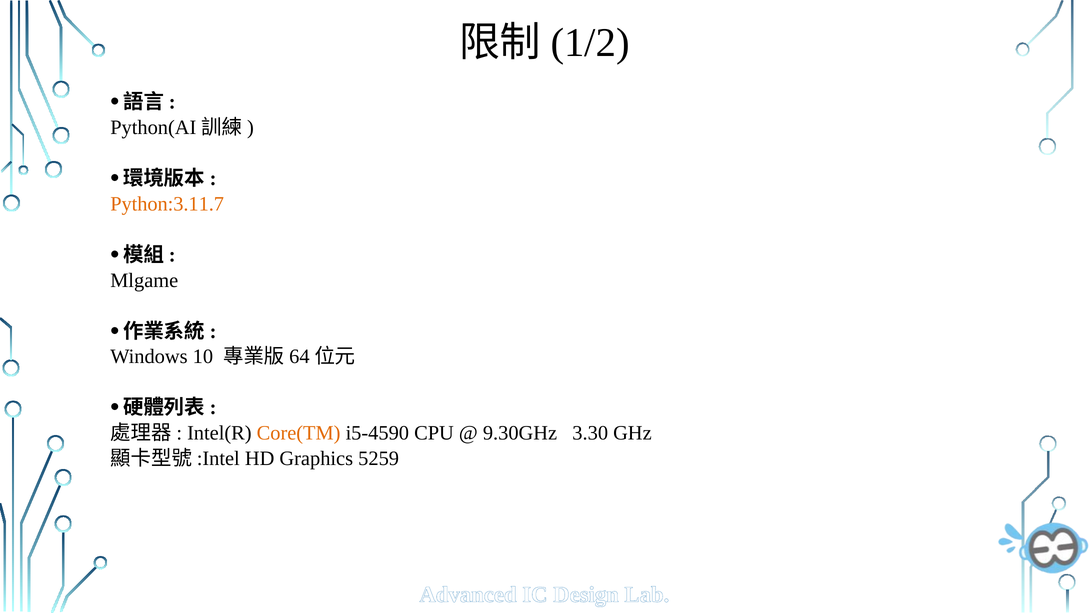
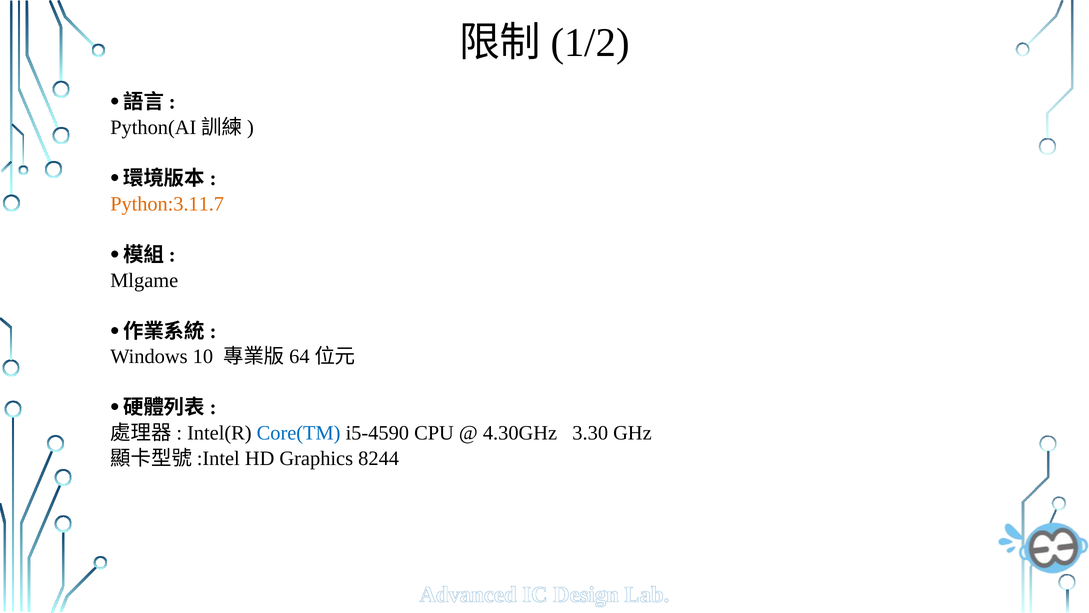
Core(TM colour: orange -> blue
9.30GHz: 9.30GHz -> 4.30GHz
5259: 5259 -> 8244
